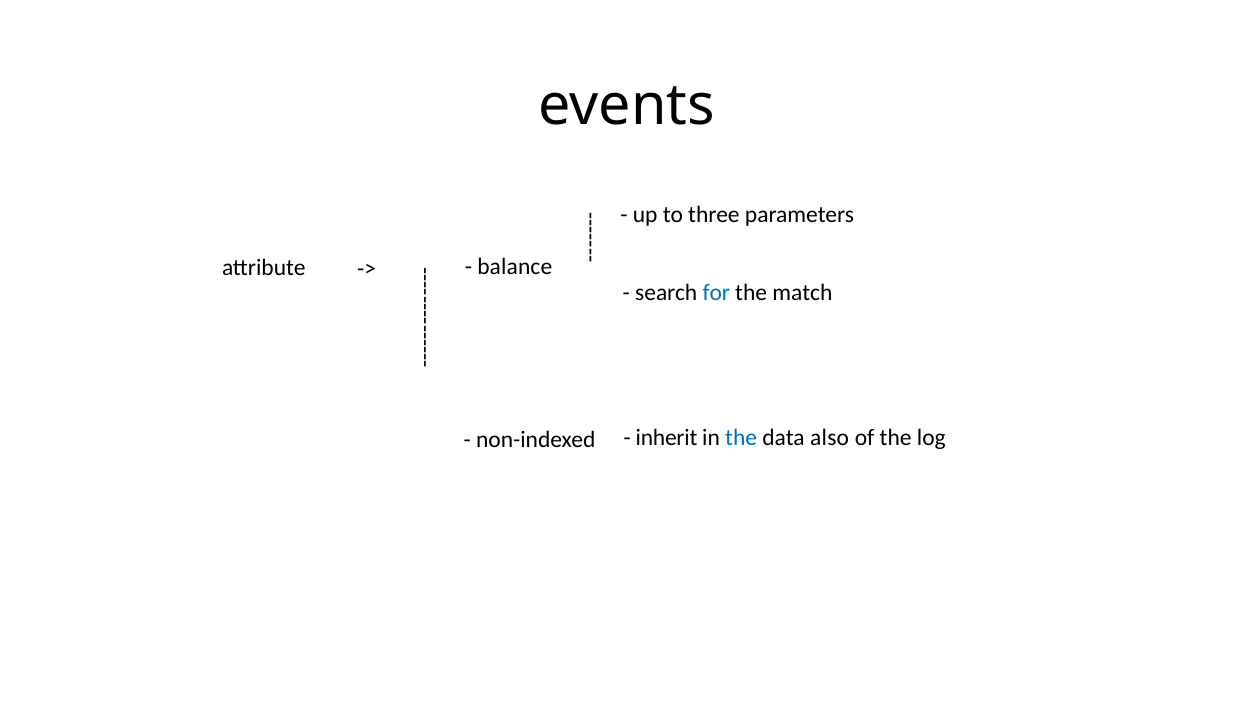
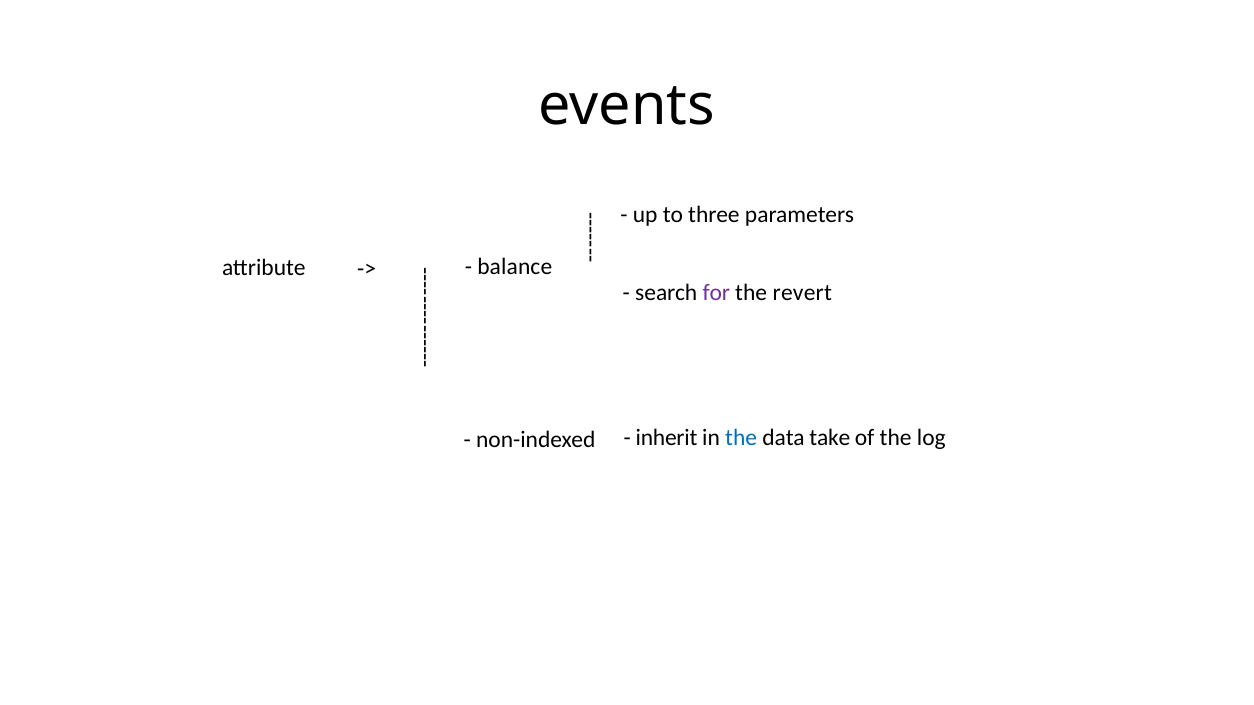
for colour: blue -> purple
match: match -> revert
also: also -> take
